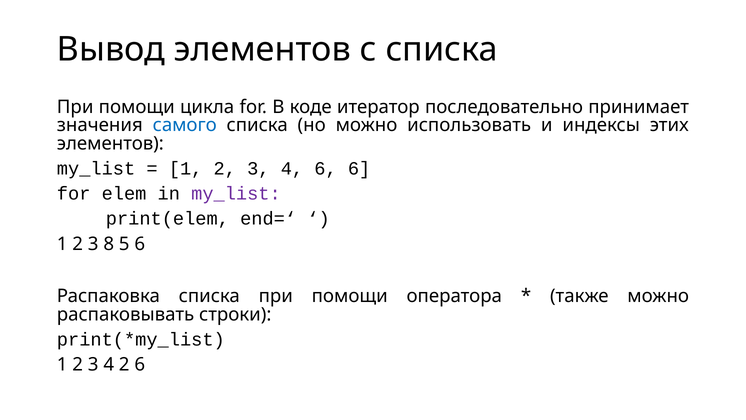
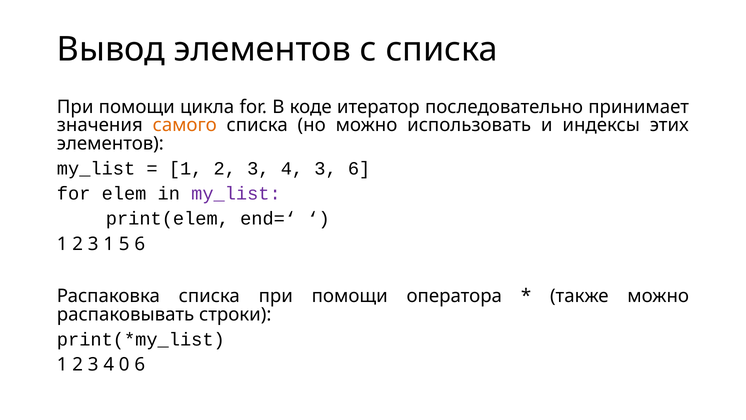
самого colour: blue -> orange
4 6: 6 -> 3
3 8: 8 -> 1
4 2: 2 -> 0
